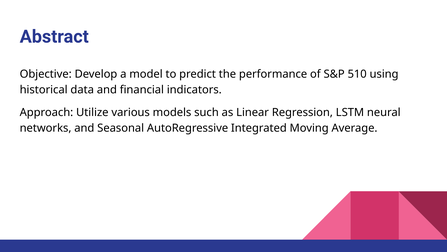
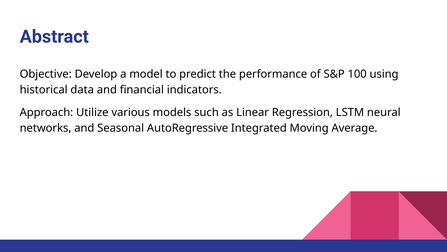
510: 510 -> 100
